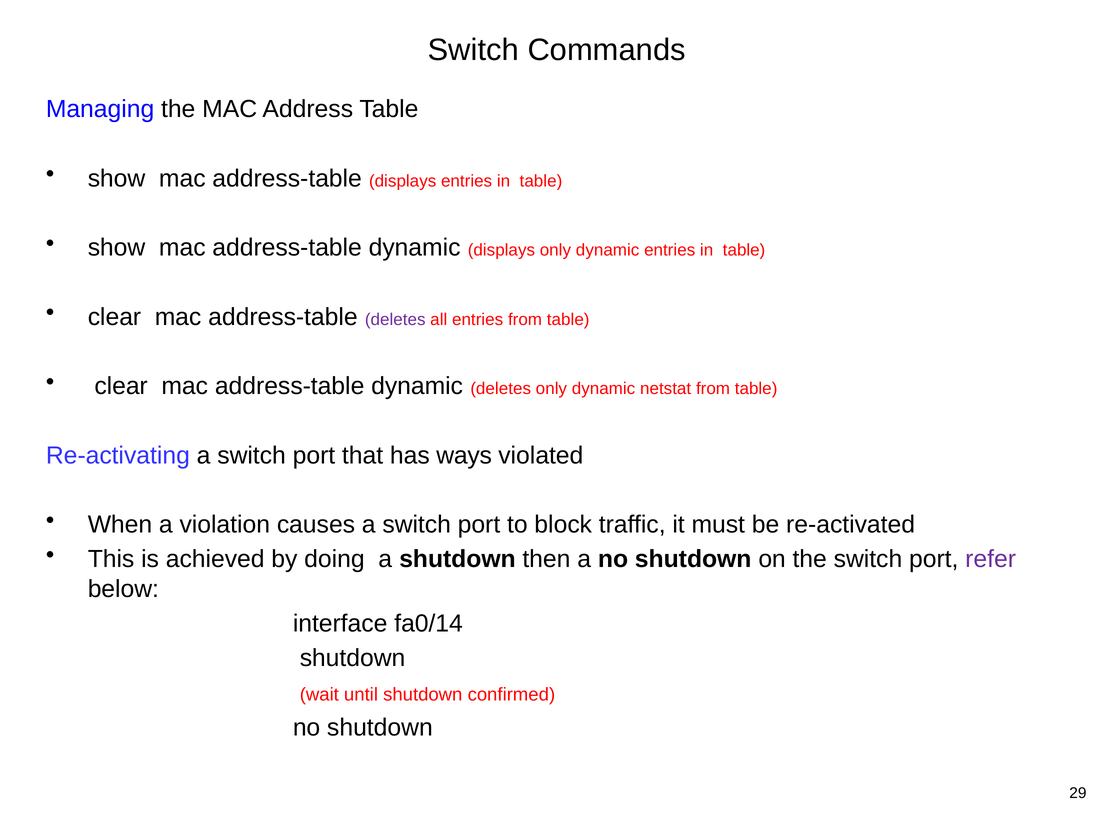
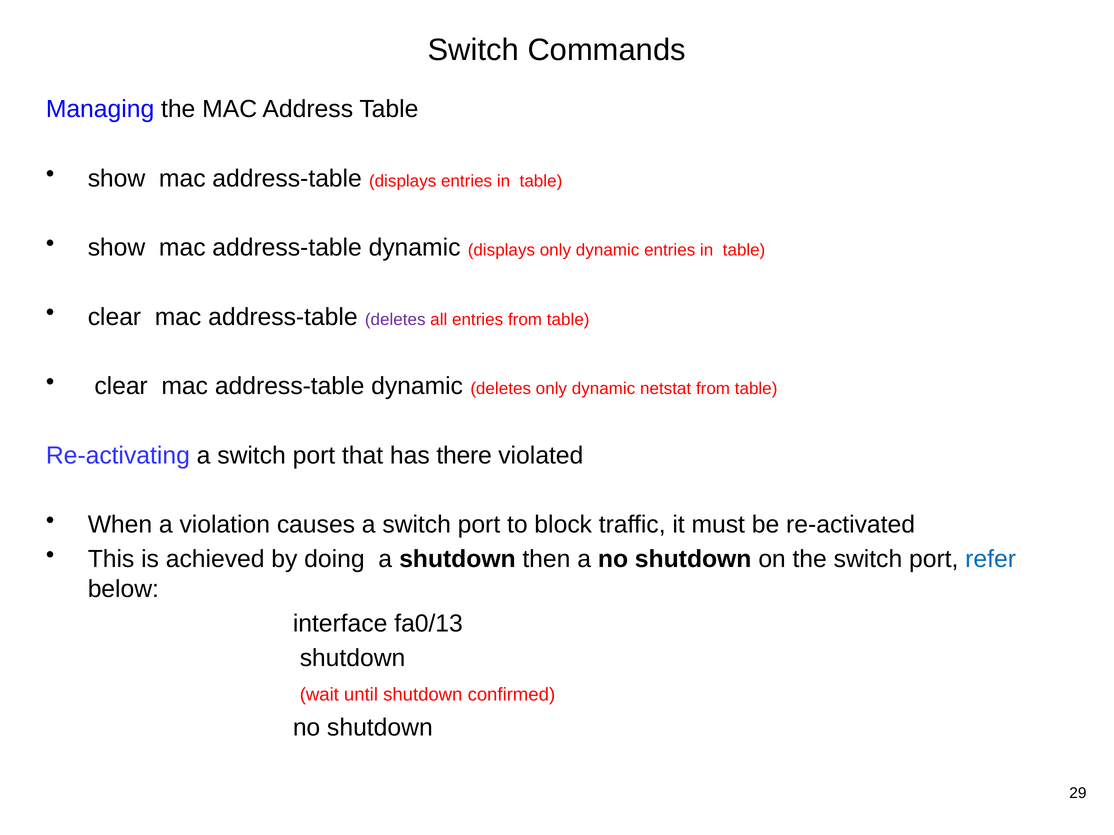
ways: ways -> there
refer colour: purple -> blue
fa0/14: fa0/14 -> fa0/13
